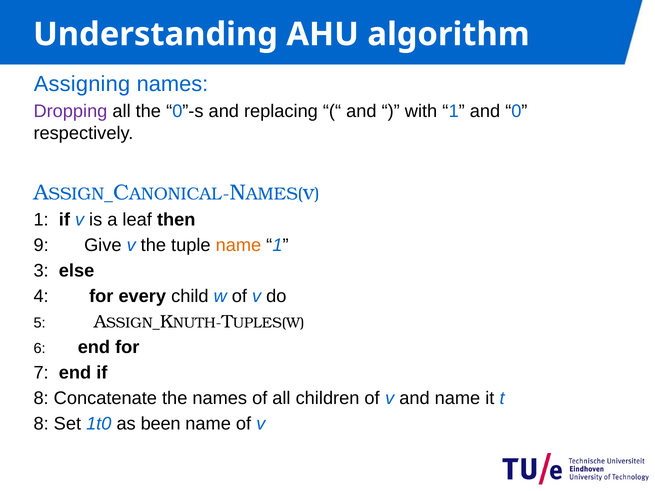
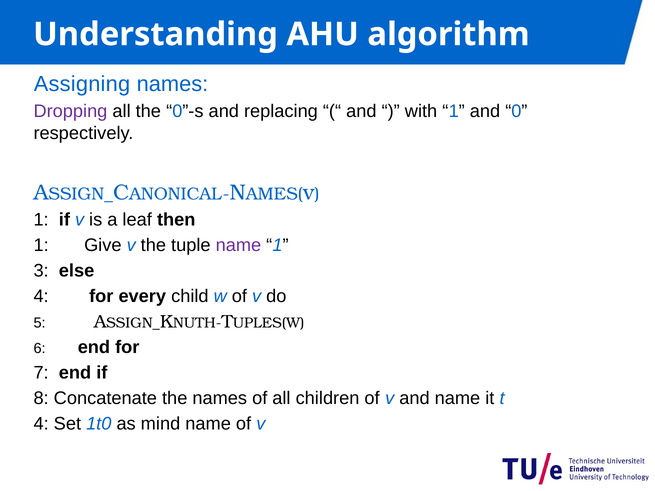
9 at (41, 245): 9 -> 1
name at (238, 245) colour: orange -> purple
8 at (41, 424): 8 -> 4
been: been -> mind
